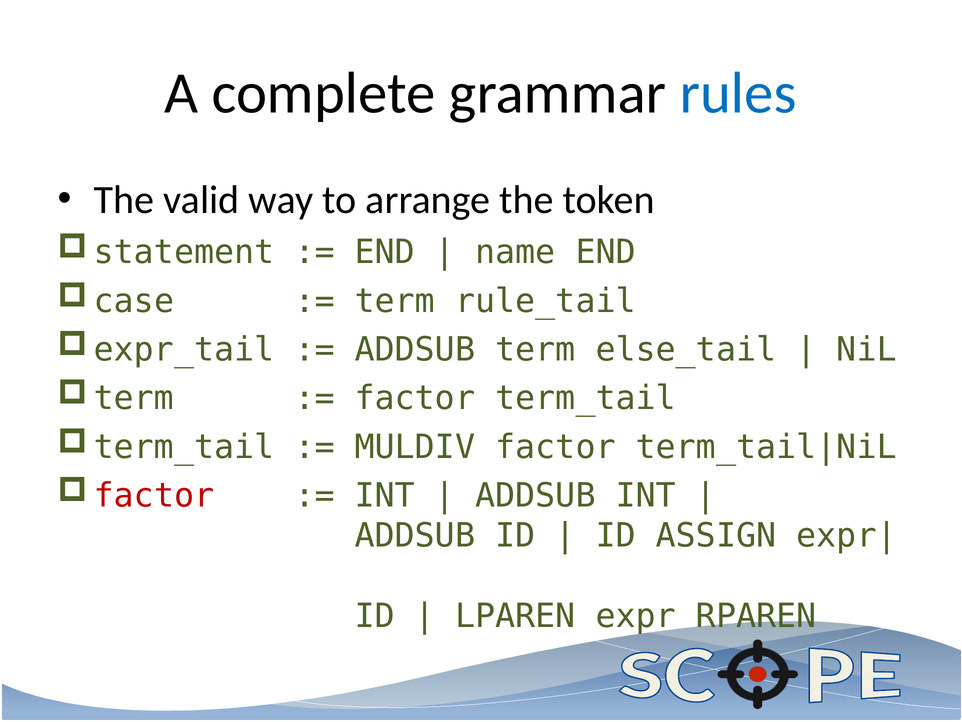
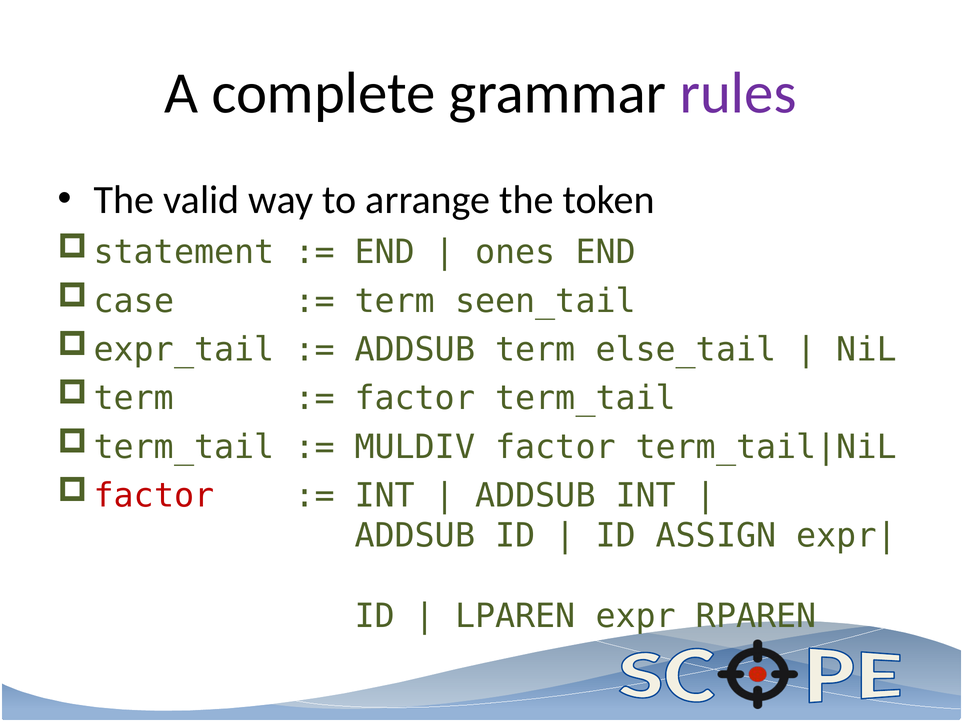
rules colour: blue -> purple
name: name -> ones
rule_tail: rule_tail -> seen_tail
